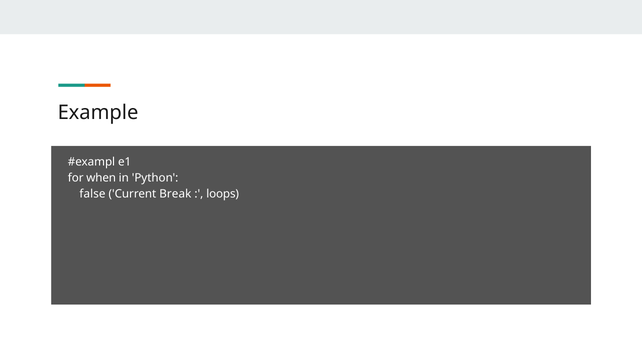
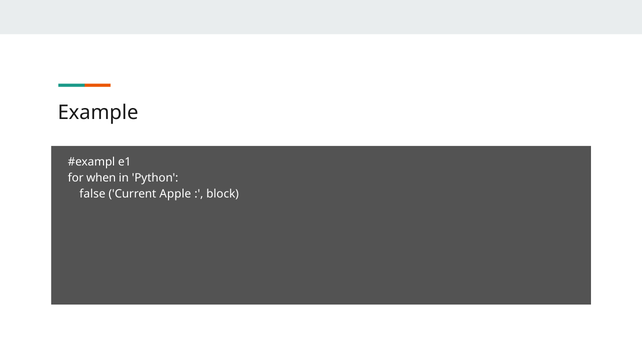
Break: Break -> Apple
loops: loops -> block
